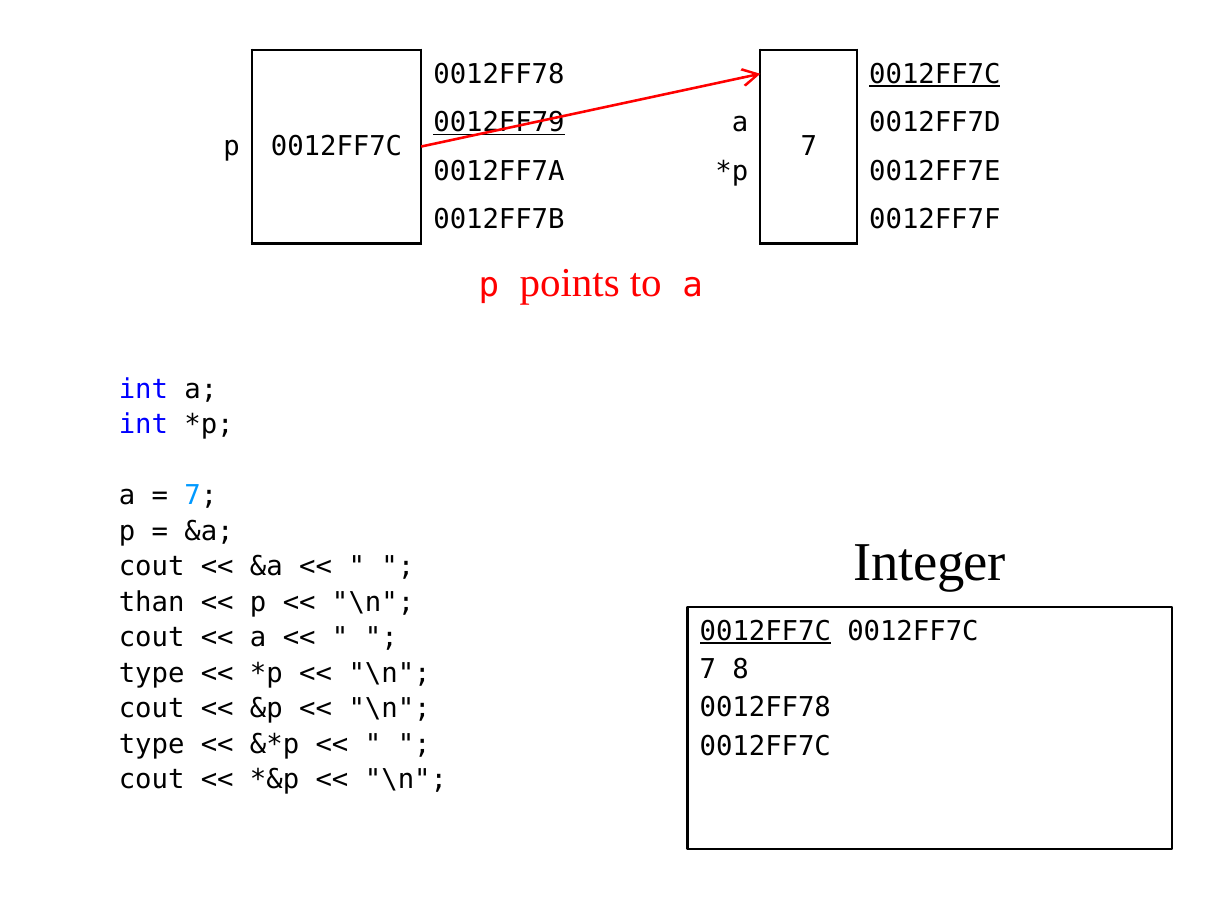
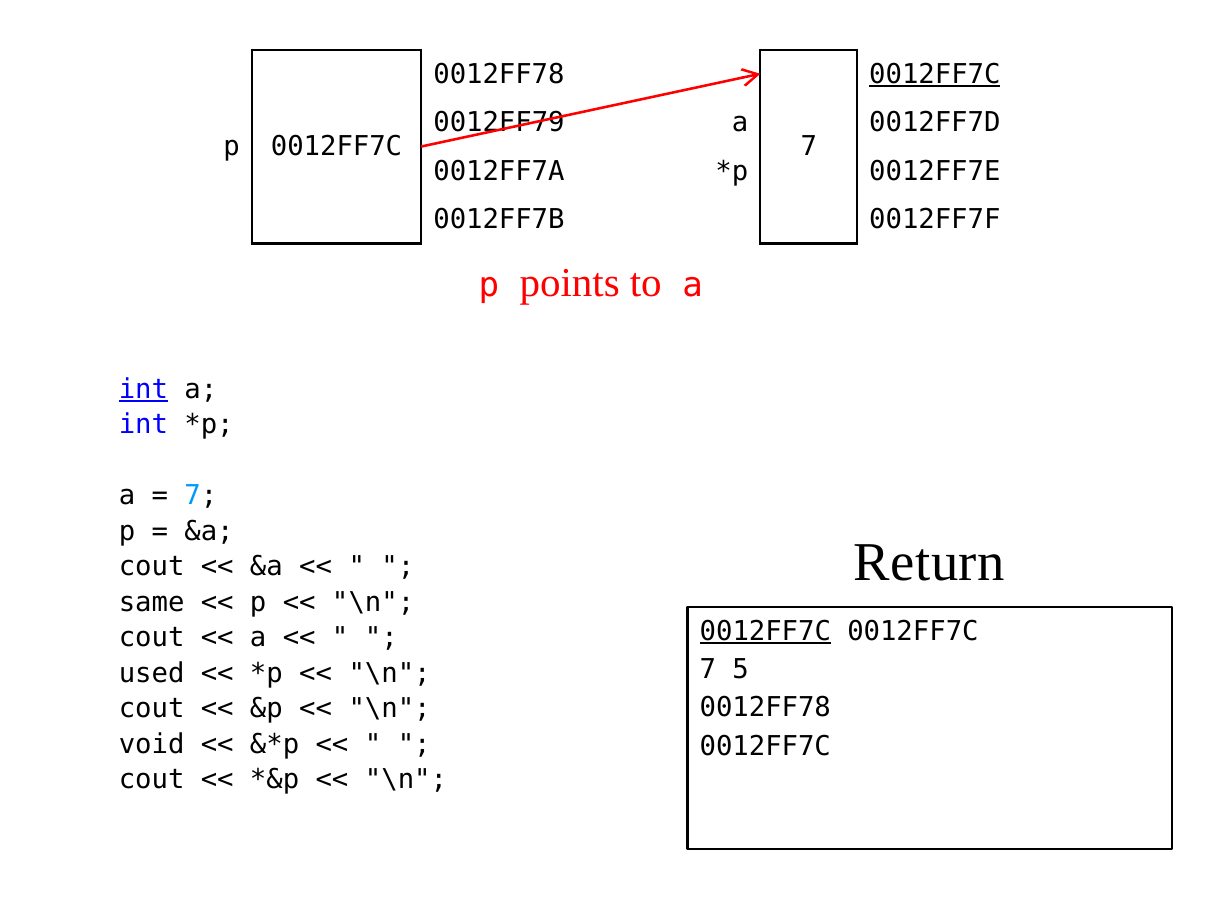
0012FF79 underline: present -> none
int at (143, 389) underline: none -> present
Integer: Integer -> Return
than: than -> same
8: 8 -> 5
type at (152, 673): type -> used
type at (152, 744): type -> void
